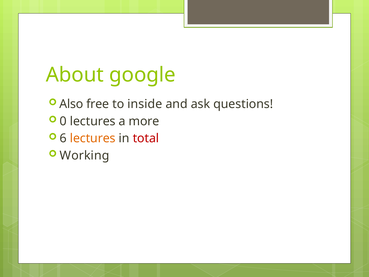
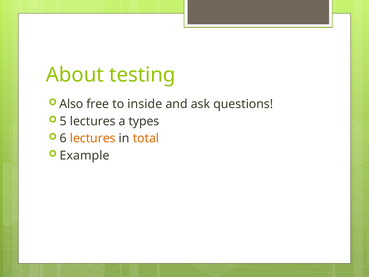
google: google -> testing
0: 0 -> 5
more: more -> types
total colour: red -> orange
Working: Working -> Example
